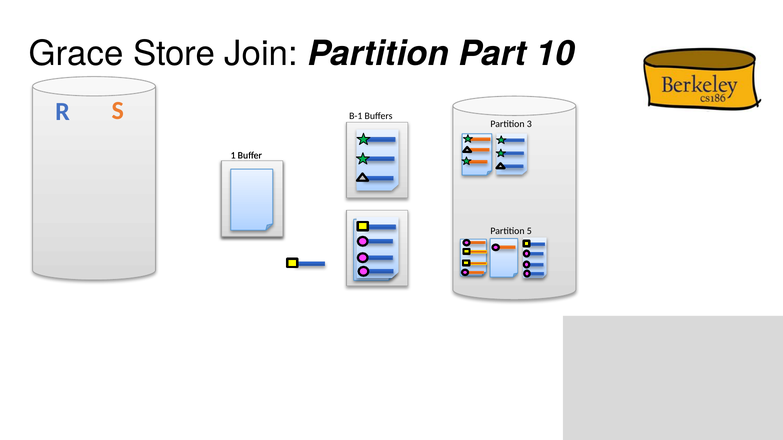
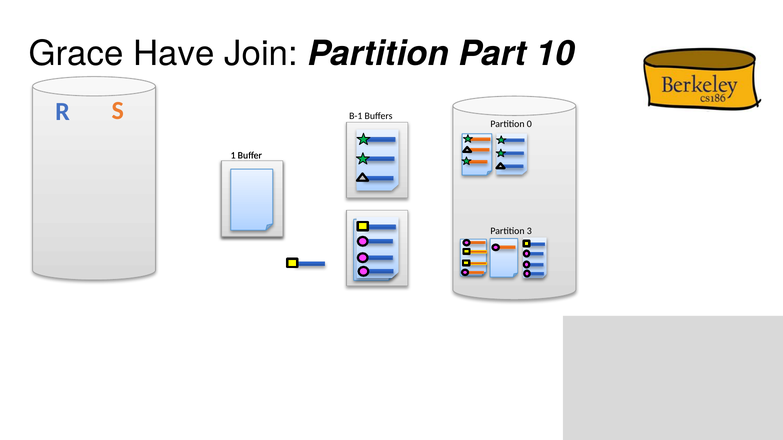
Store: Store -> Have
3: 3 -> 0
5: 5 -> 3
